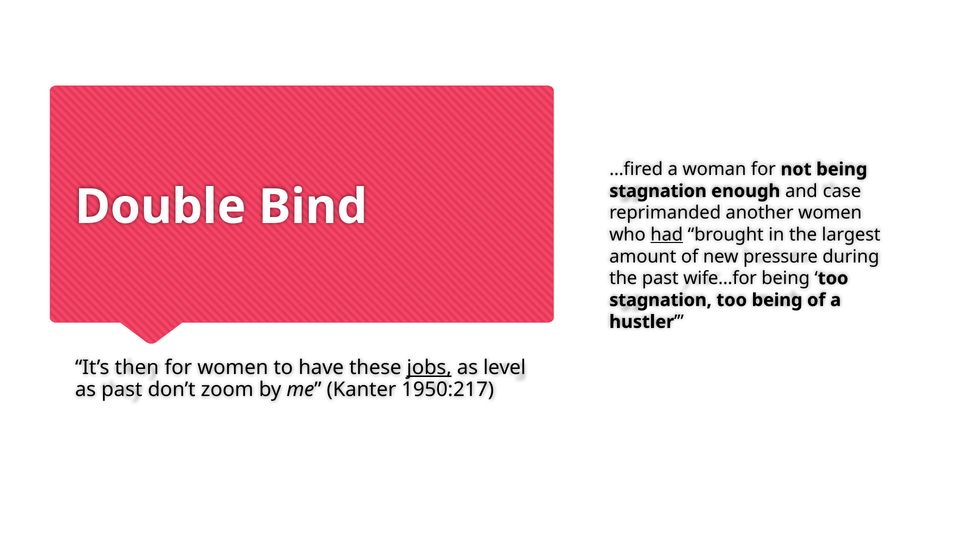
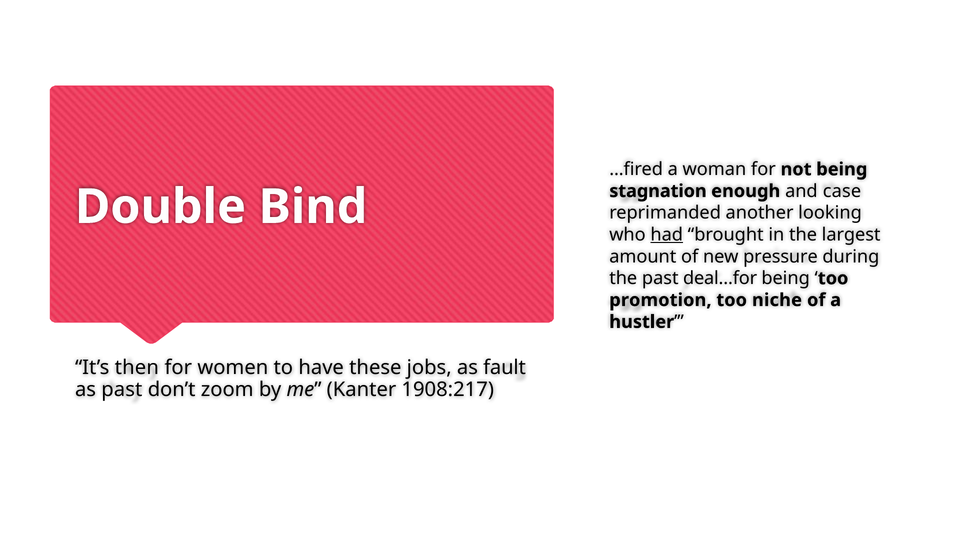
another women: women -> looking
wife…for: wife…for -> deal…for
stagnation at (661, 300): stagnation -> promotion
too being: being -> niche
jobs underline: present -> none
level: level -> fault
1950:217: 1950:217 -> 1908:217
